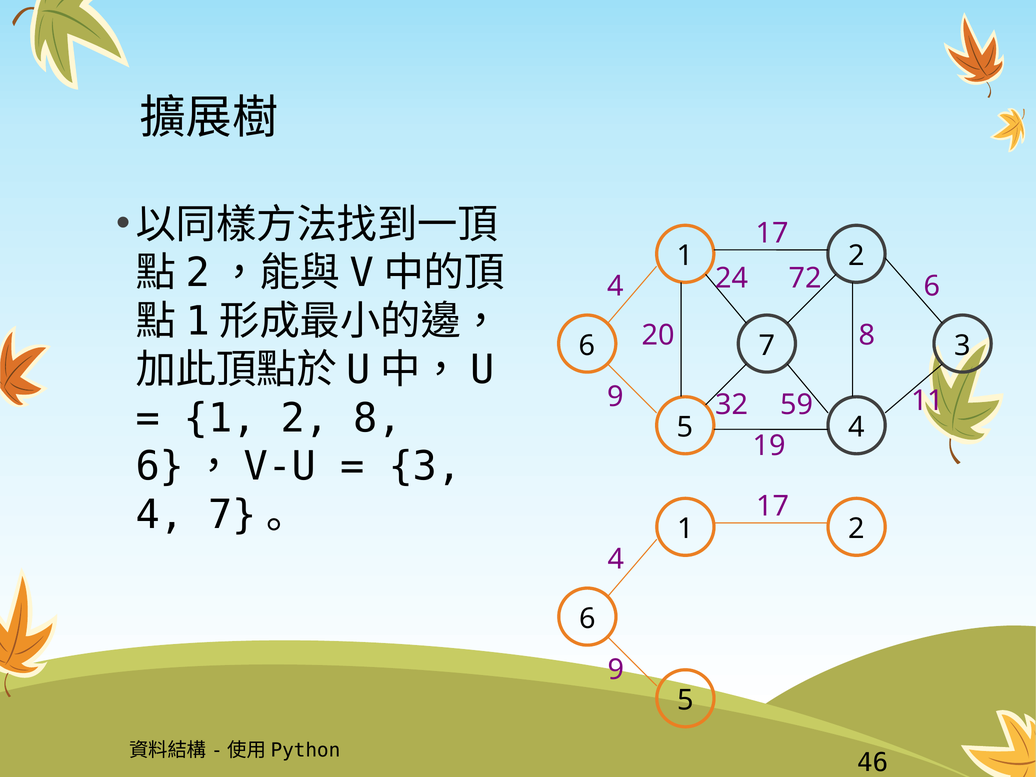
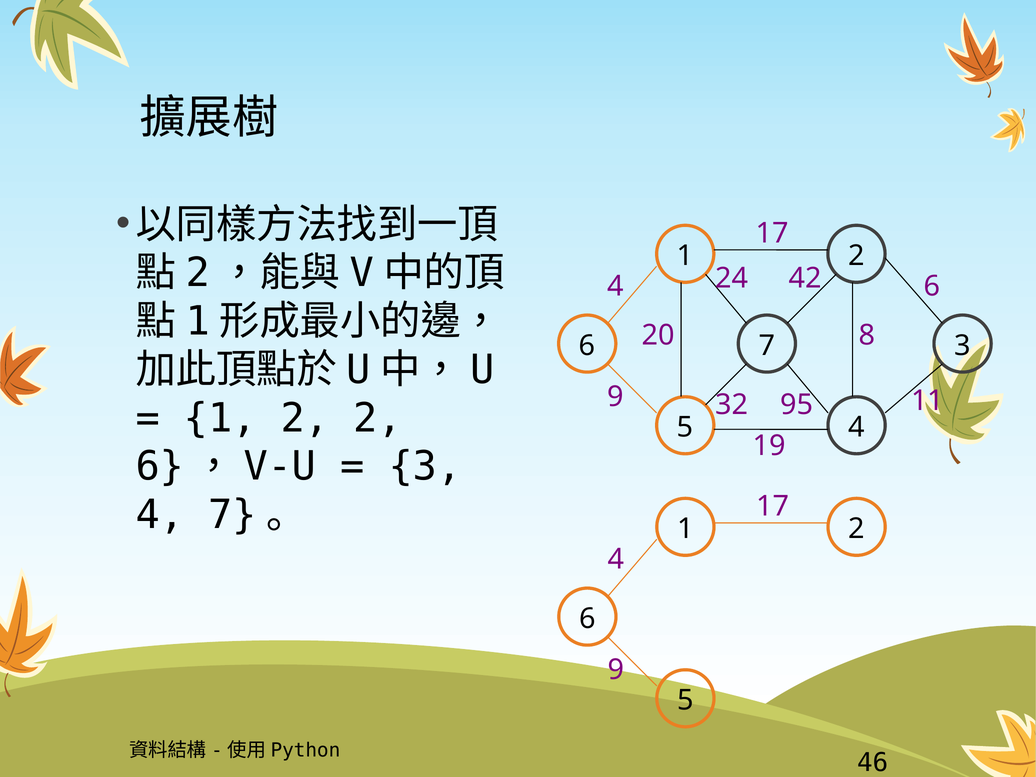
72: 72 -> 42
59: 59 -> 95
2 8: 8 -> 2
